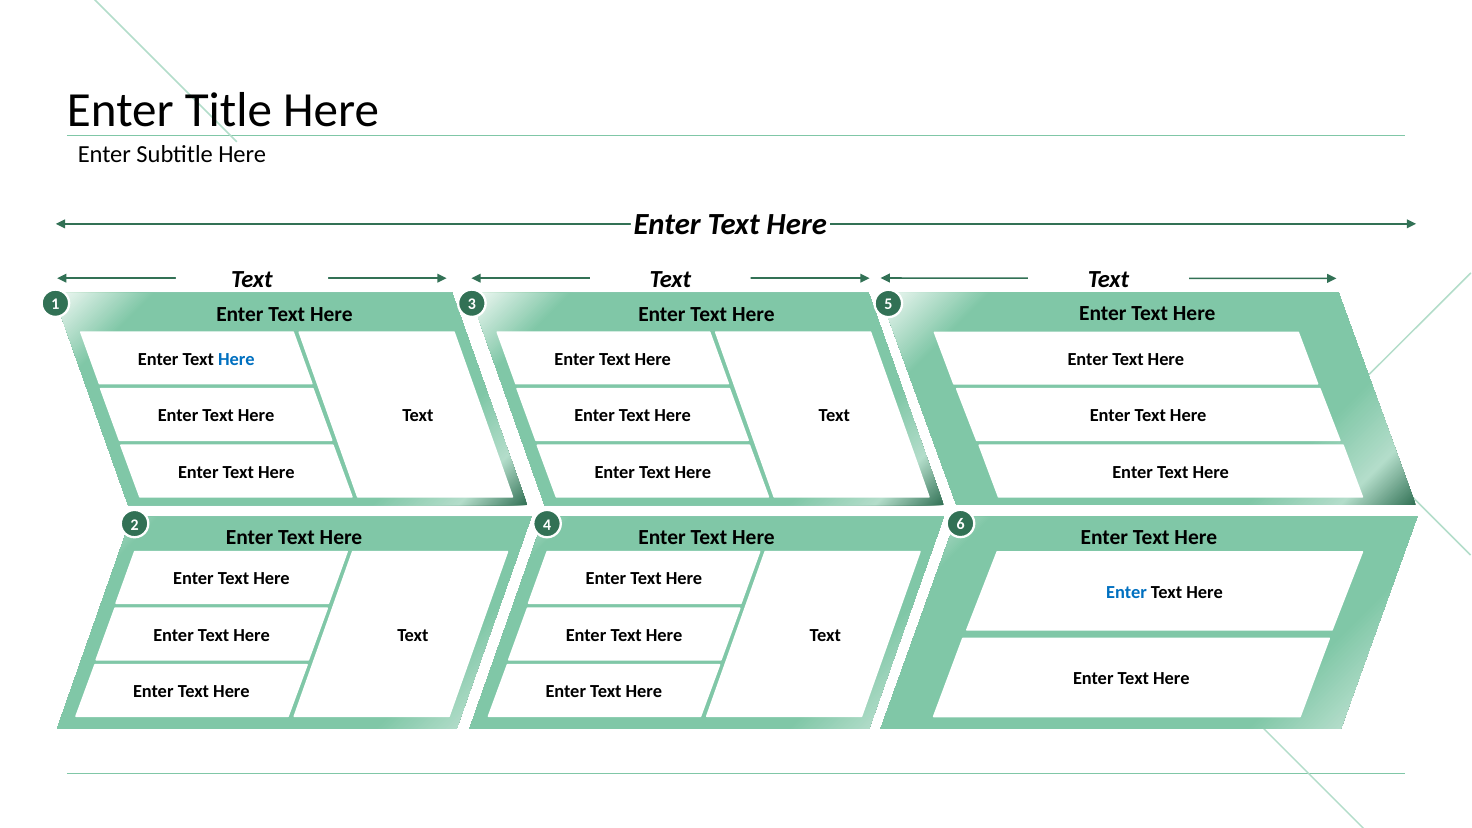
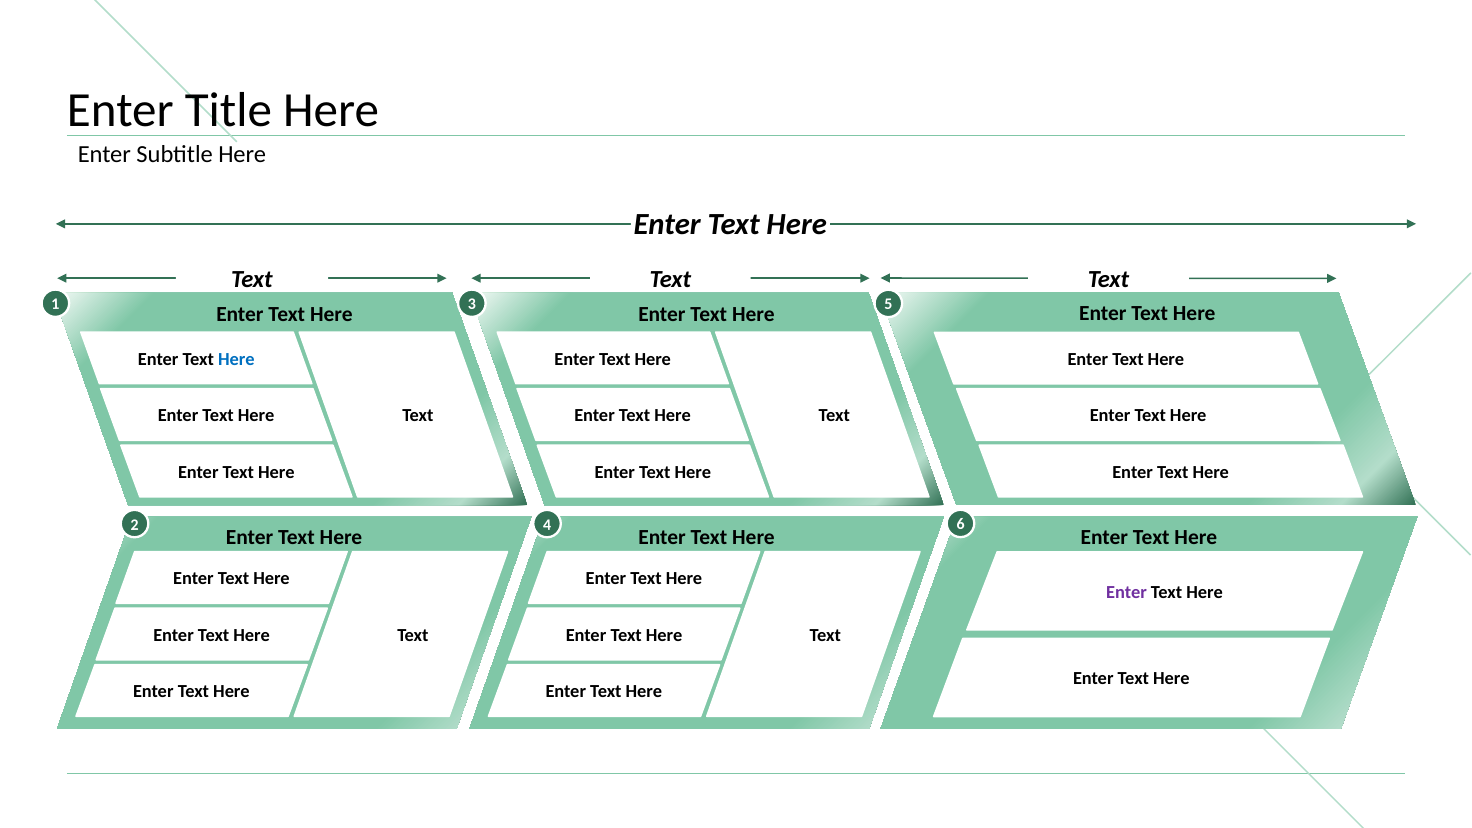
Enter at (1127, 592) colour: blue -> purple
